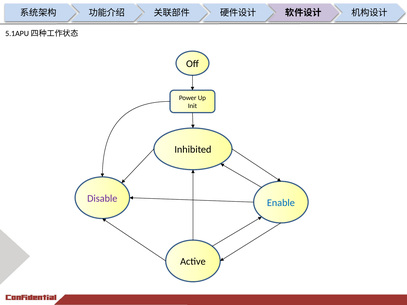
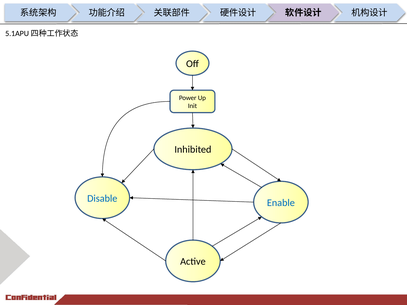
Disable colour: purple -> blue
